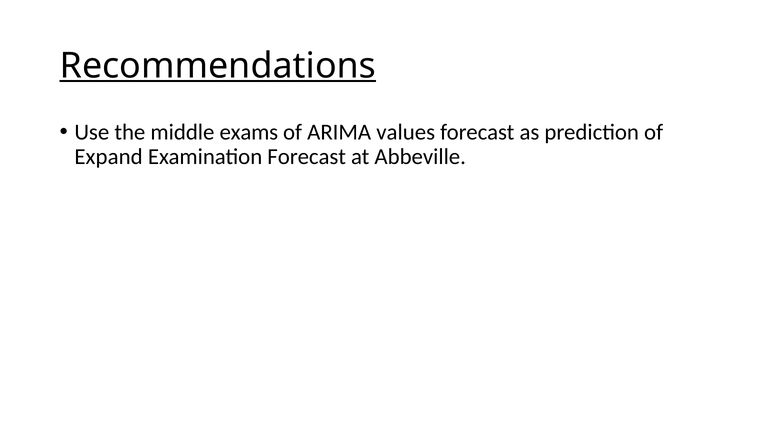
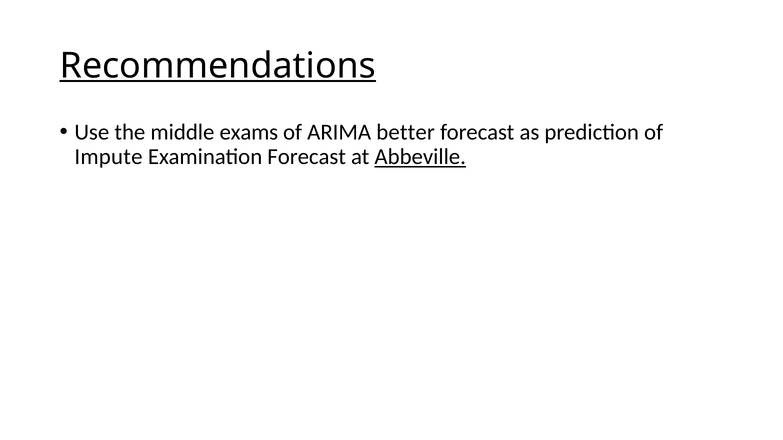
values: values -> better
Expand: Expand -> Impute
Abbeville underline: none -> present
